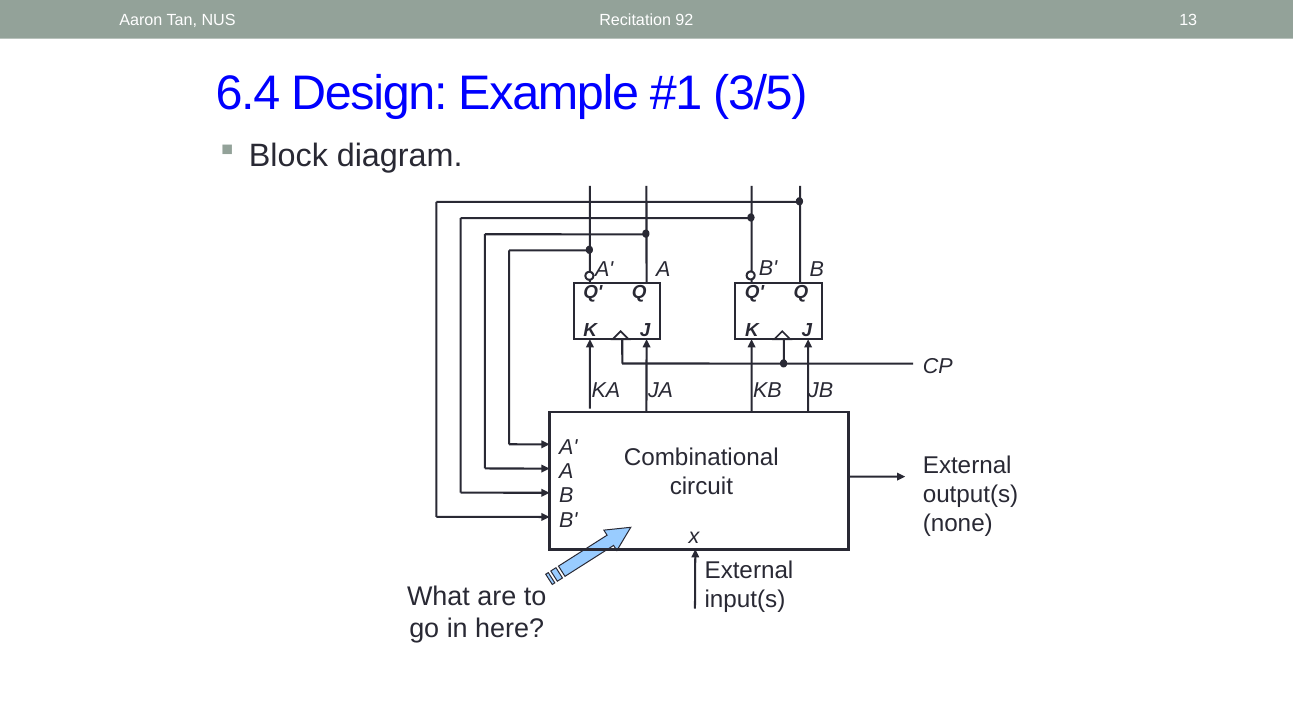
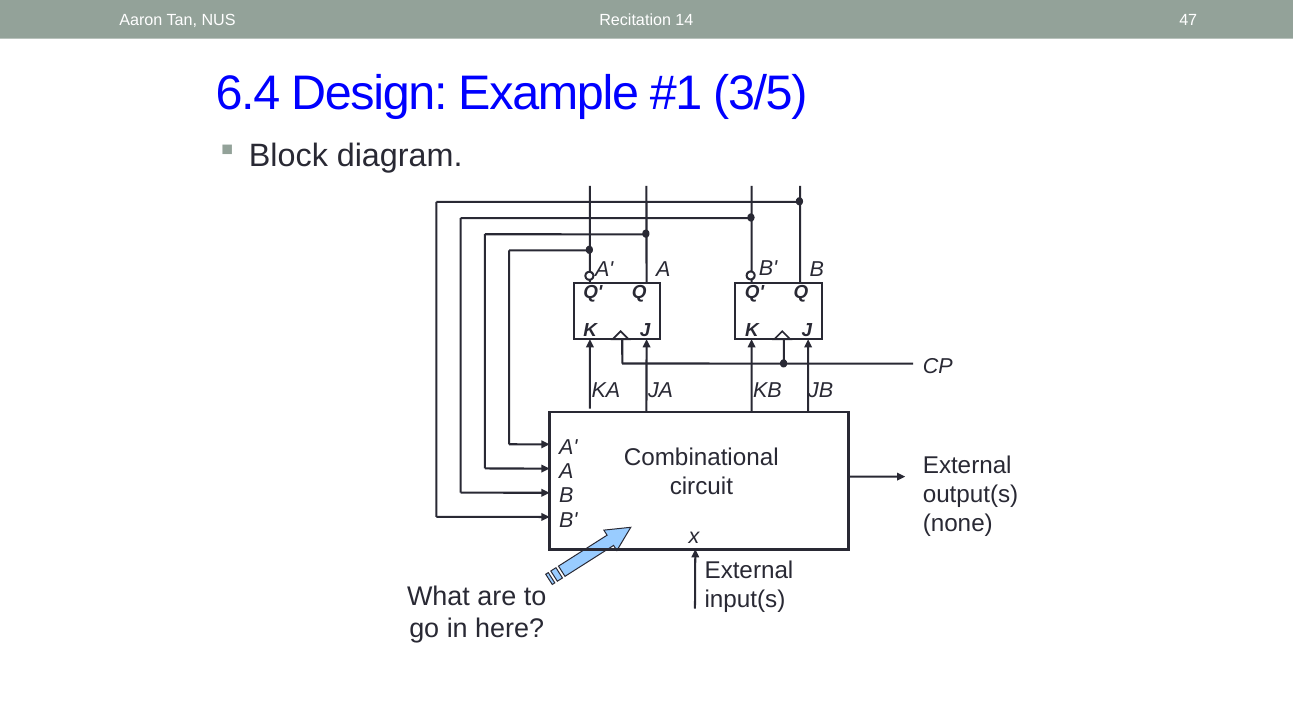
92: 92 -> 14
13: 13 -> 47
